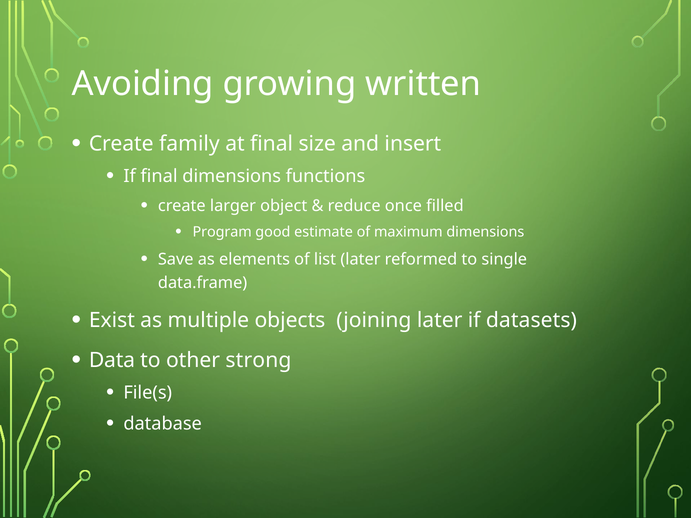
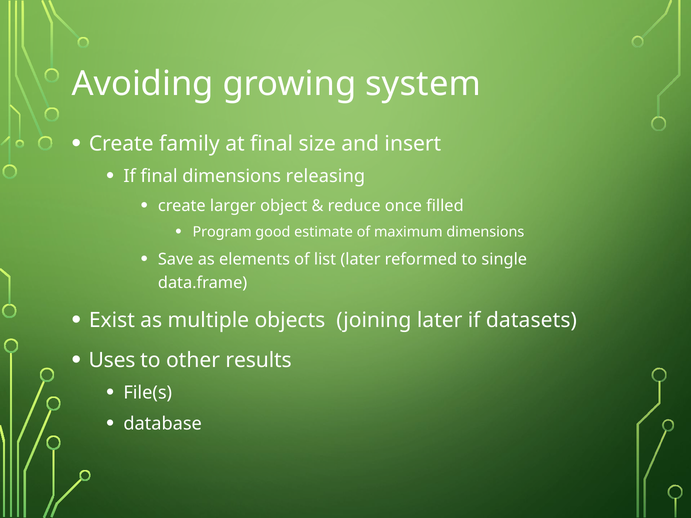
written: written -> system
functions: functions -> releasing
Data: Data -> Uses
strong: strong -> results
